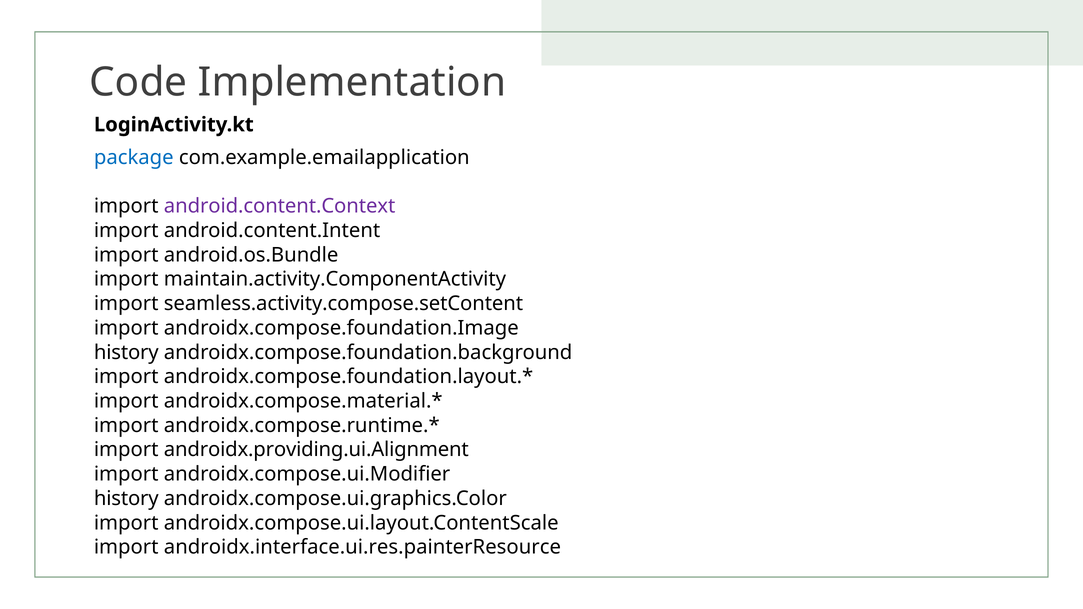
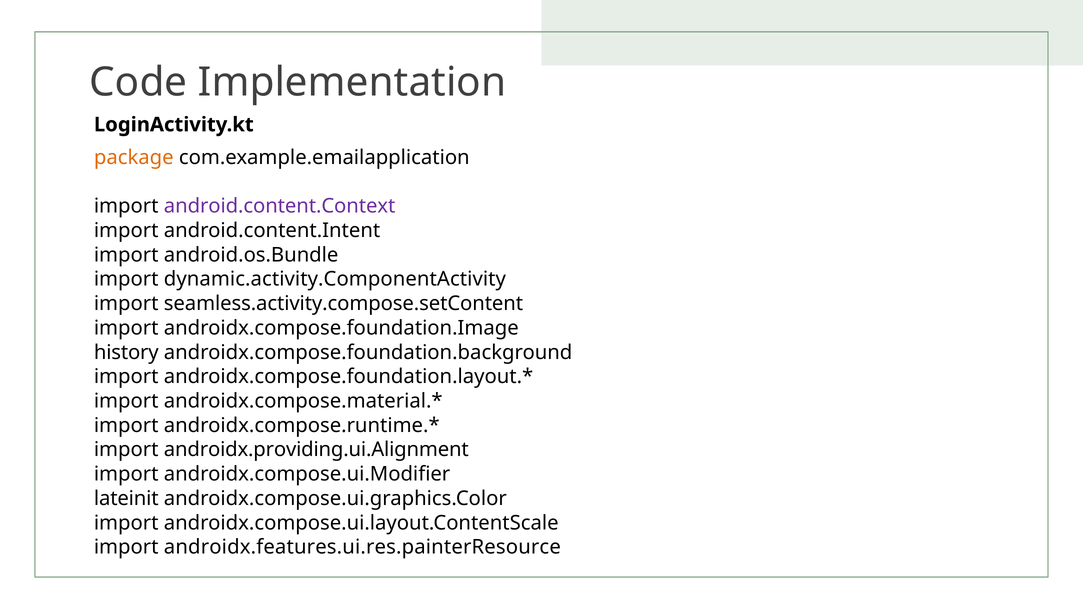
package colour: blue -> orange
maintain.activity.ComponentActivity: maintain.activity.ComponentActivity -> dynamic.activity.ComponentActivity
history at (126, 499): history -> lateinit
androidx.interface.ui.res.painterResource: androidx.interface.ui.res.painterResource -> androidx.features.ui.res.painterResource
